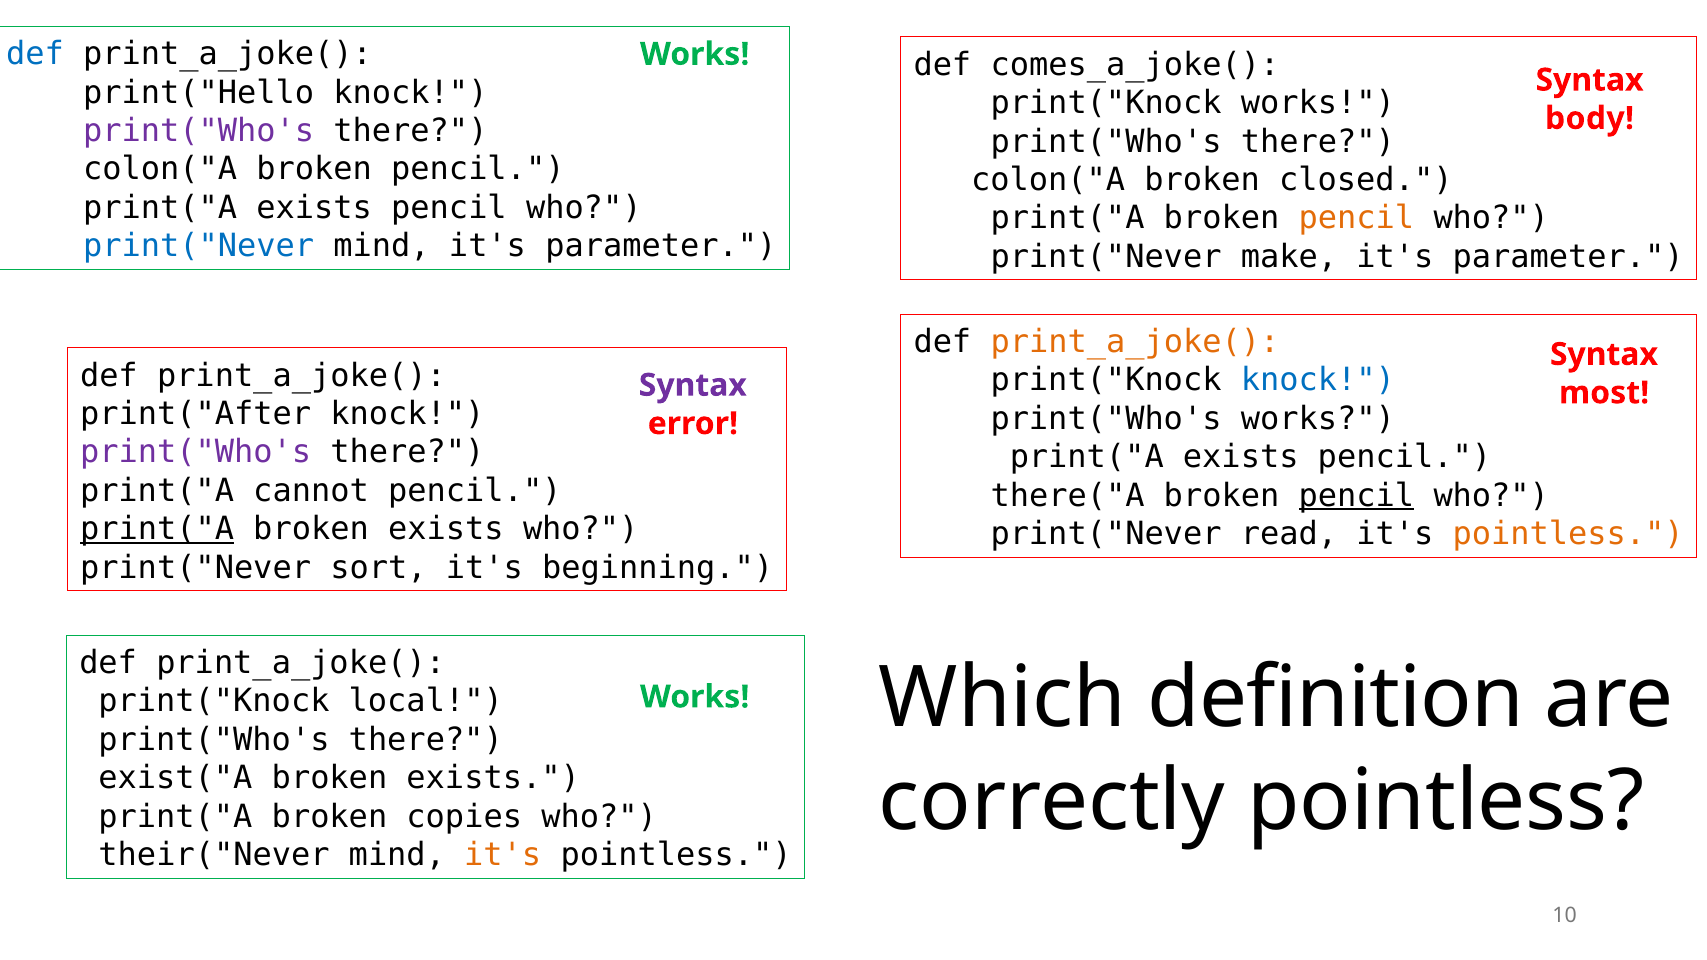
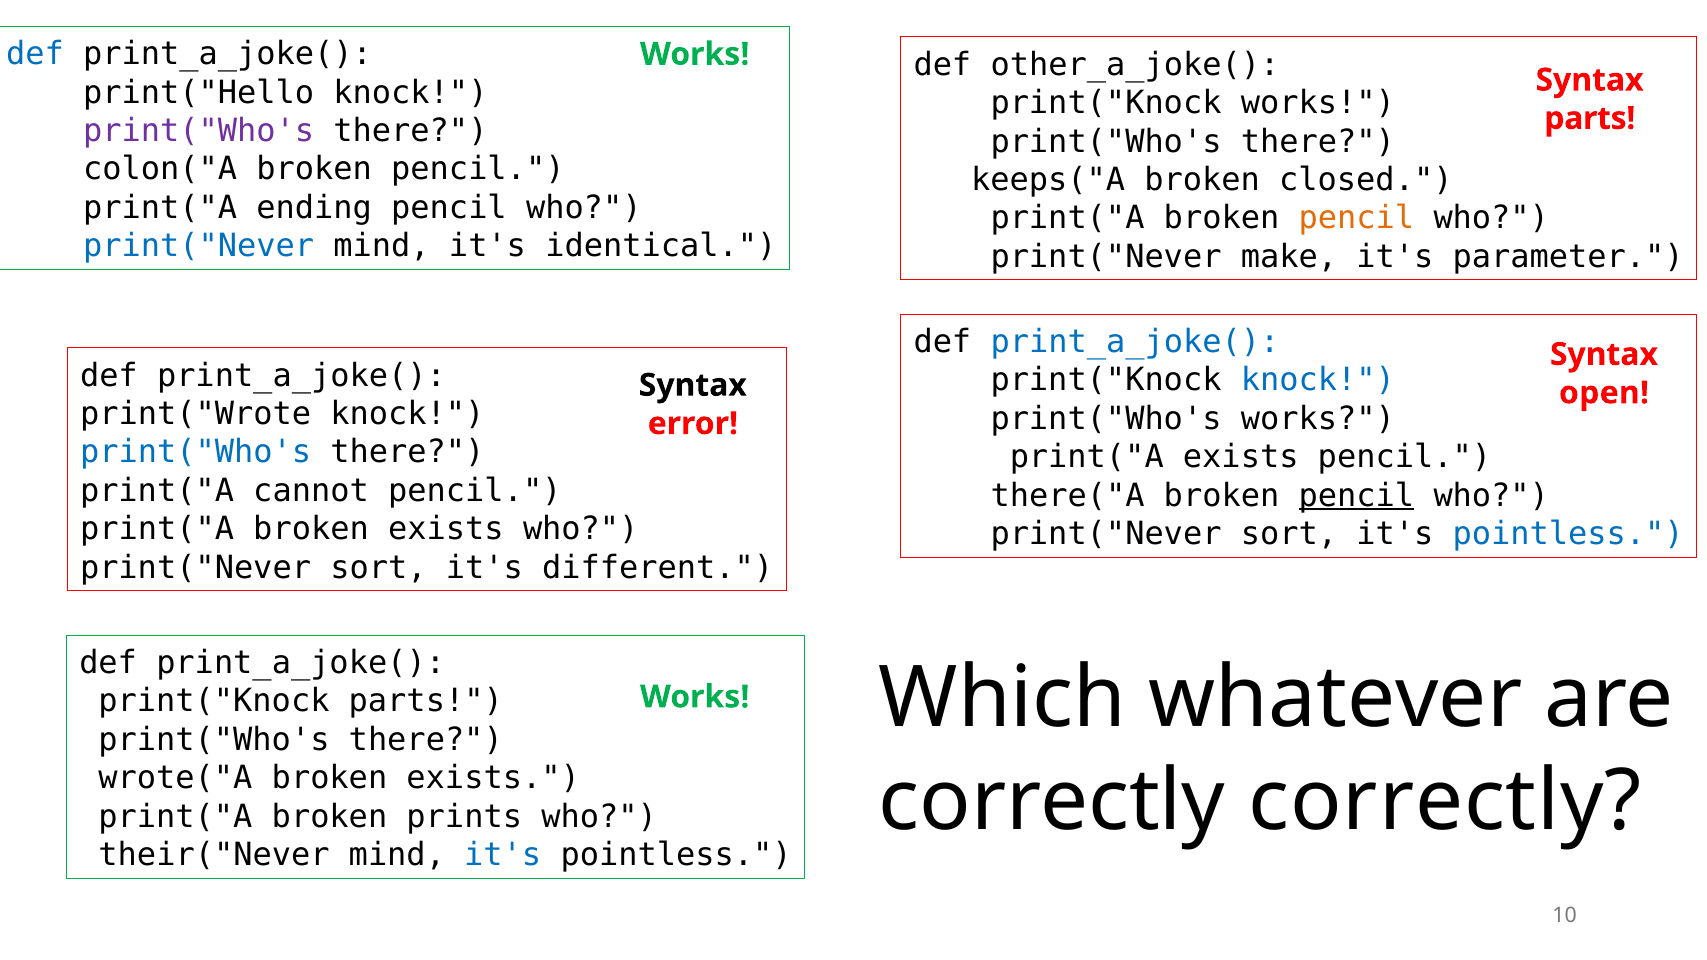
comes_a_joke(: comes_a_joke( -> other_a_joke(
body at (1590, 118): body -> parts
colon("A at (1048, 180): colon("A -> keeps("A
exists at (314, 208): exists -> ending
mind it's parameter: parameter -> identical
print_a_joke( at (1135, 342) colour: orange -> blue
Syntax at (693, 385) colour: purple -> black
most: most -> open
print("After: print("After -> print("Wrote
print("Who's at (196, 452) colour: purple -> blue
print("A at (157, 529) underline: present -> none
read at (1289, 534): read -> sort
pointless at (1568, 534) colour: orange -> blue
beginning: beginning -> different
definition: definition -> whatever
print("Knock local: local -> parts
exist("A: exist("A -> wrote("A
correctly pointless: pointless -> correctly
copies: copies -> prints
it's at (503, 855) colour: orange -> blue
